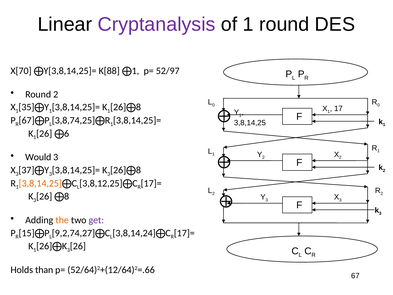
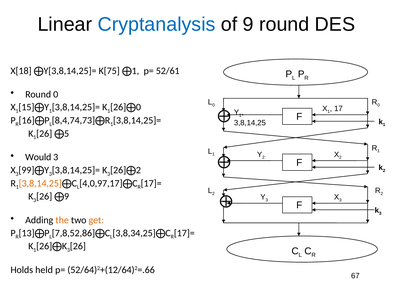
Cryptanalysis colour: purple -> blue
of 1: 1 -> 9
X[70: X[70 -> X[18
K[88: K[88 -> K[75
52/97: 52/97 -> 52/61
Round 2: 2 -> 0
8 at (138, 107): 8 -> 0
35: 35 -> 15
3,8,74,25: 3,8,74,25 -> 8,4,74,73
67 at (27, 120): 67 -> 16
6: 6 -> 5
8 at (138, 170): 8 -> 2
37: 37 -> 99
3,8,12,25: 3,8,12,25 -> 4,0,97,17
8 at (67, 196): 8 -> 9
get colour: purple -> orange
9,2,74,27: 9,2,74,27 -> 7,8,52,86
3,8,14,24: 3,8,14,24 -> 3,8,34,25
15: 15 -> 13
than: than -> held
